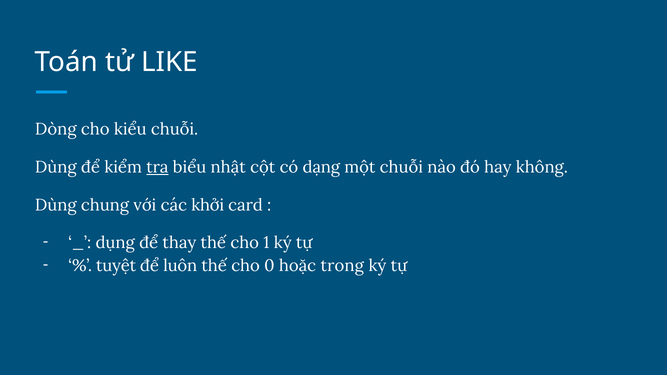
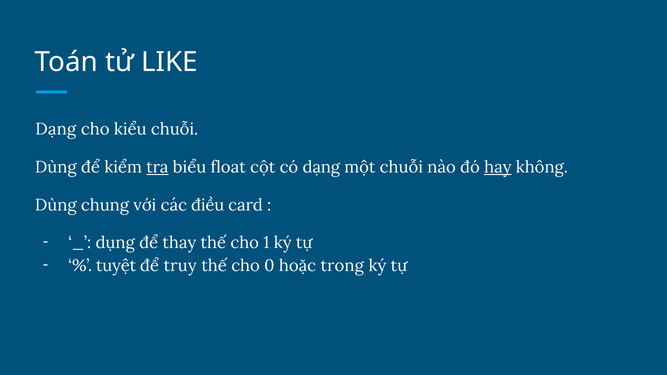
Dòng at (56, 129): Dòng -> Dạng
nhật: nhật -> float
hay underline: none -> present
khởi: khởi -> điều
luôn: luôn -> truy
